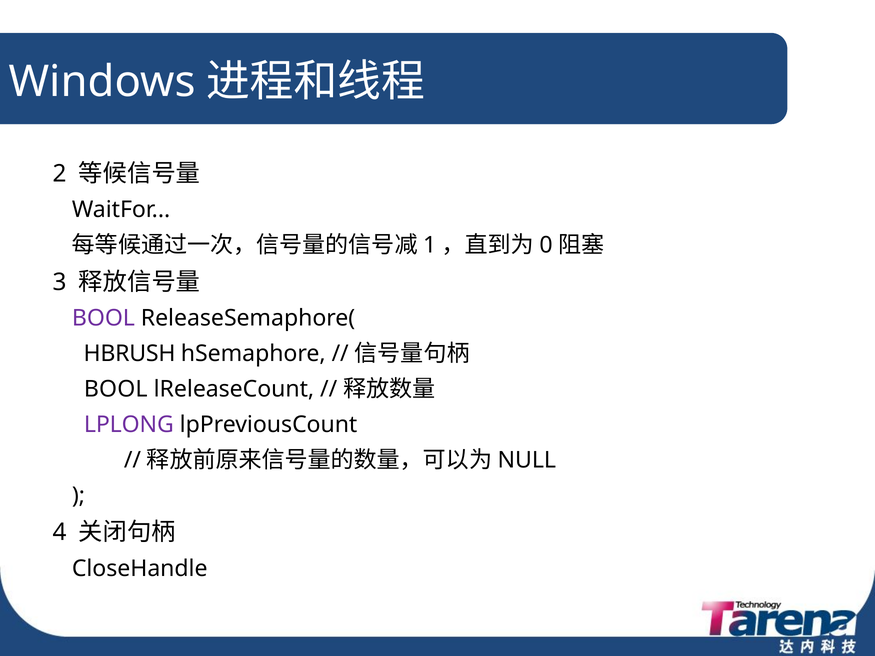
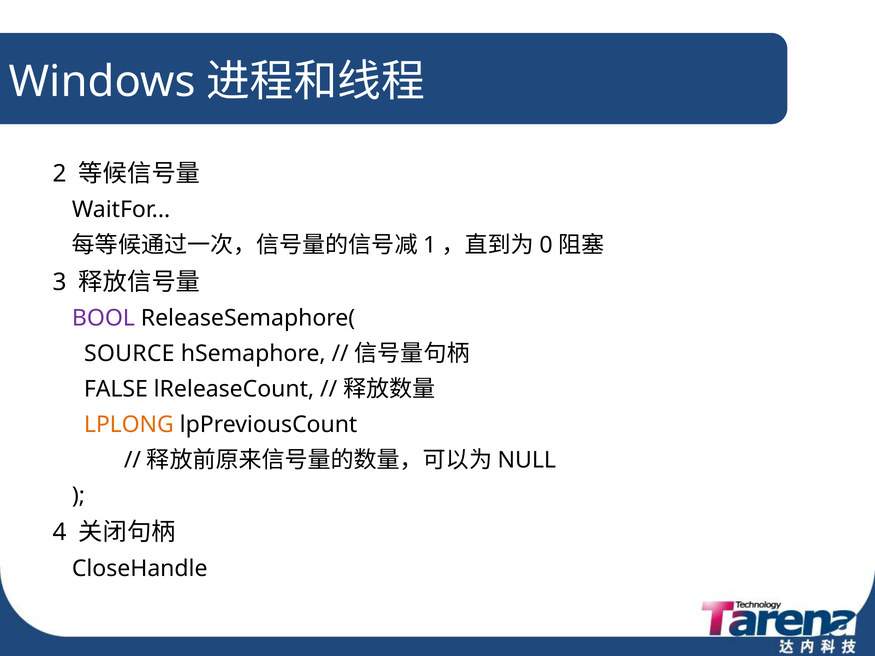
HBRUSH: HBRUSH -> SOURCE
BOOL at (116, 389): BOOL -> FALSE
LPLONG colour: purple -> orange
